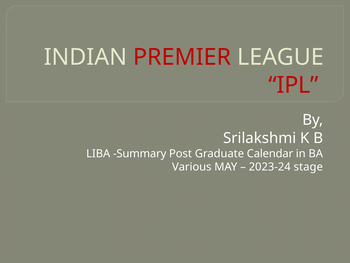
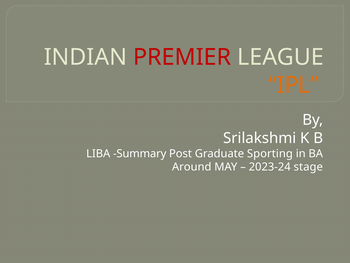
IPL colour: red -> orange
Calendar: Calendar -> Sporting
Various: Various -> Around
